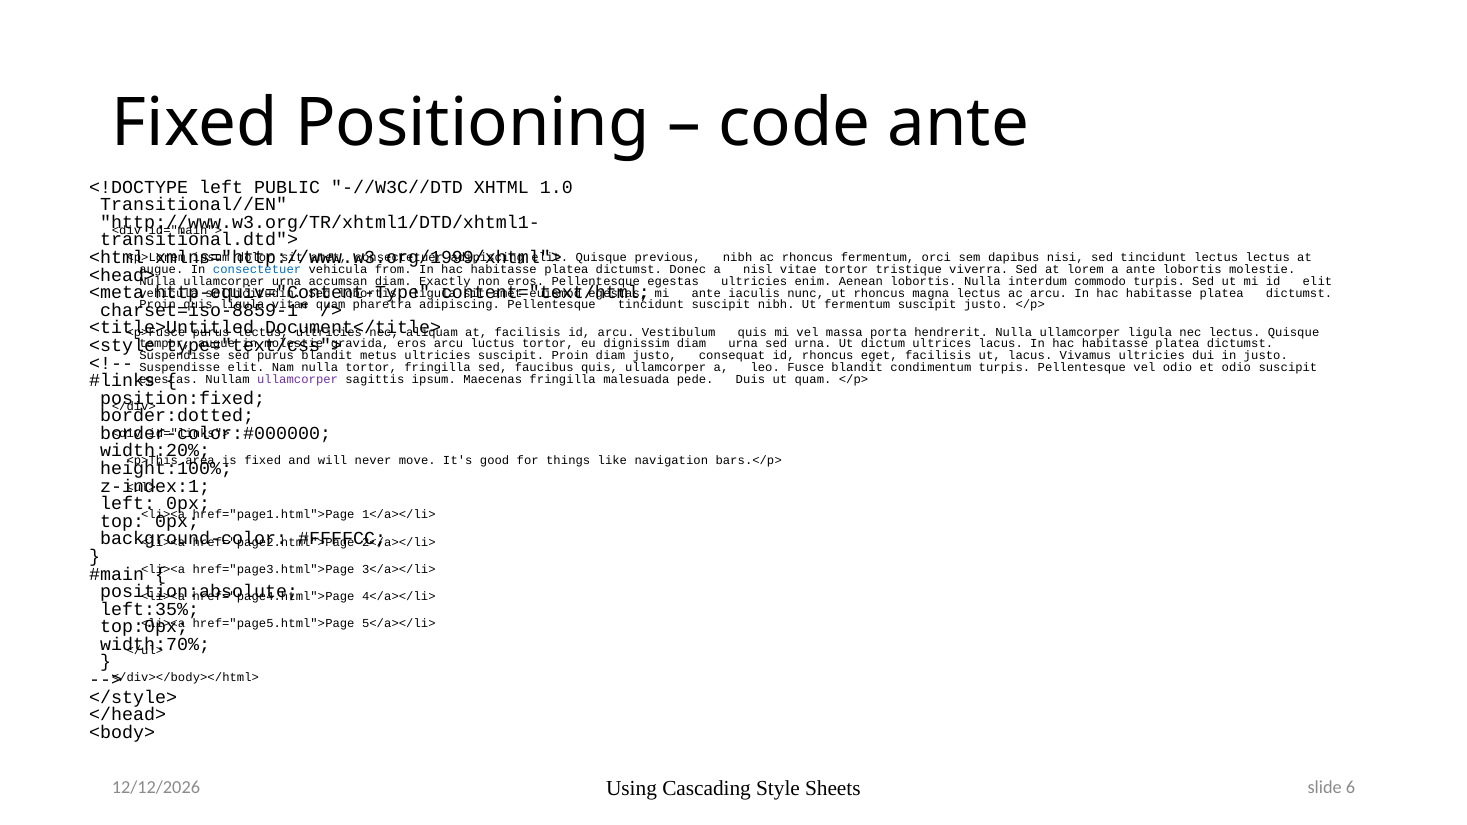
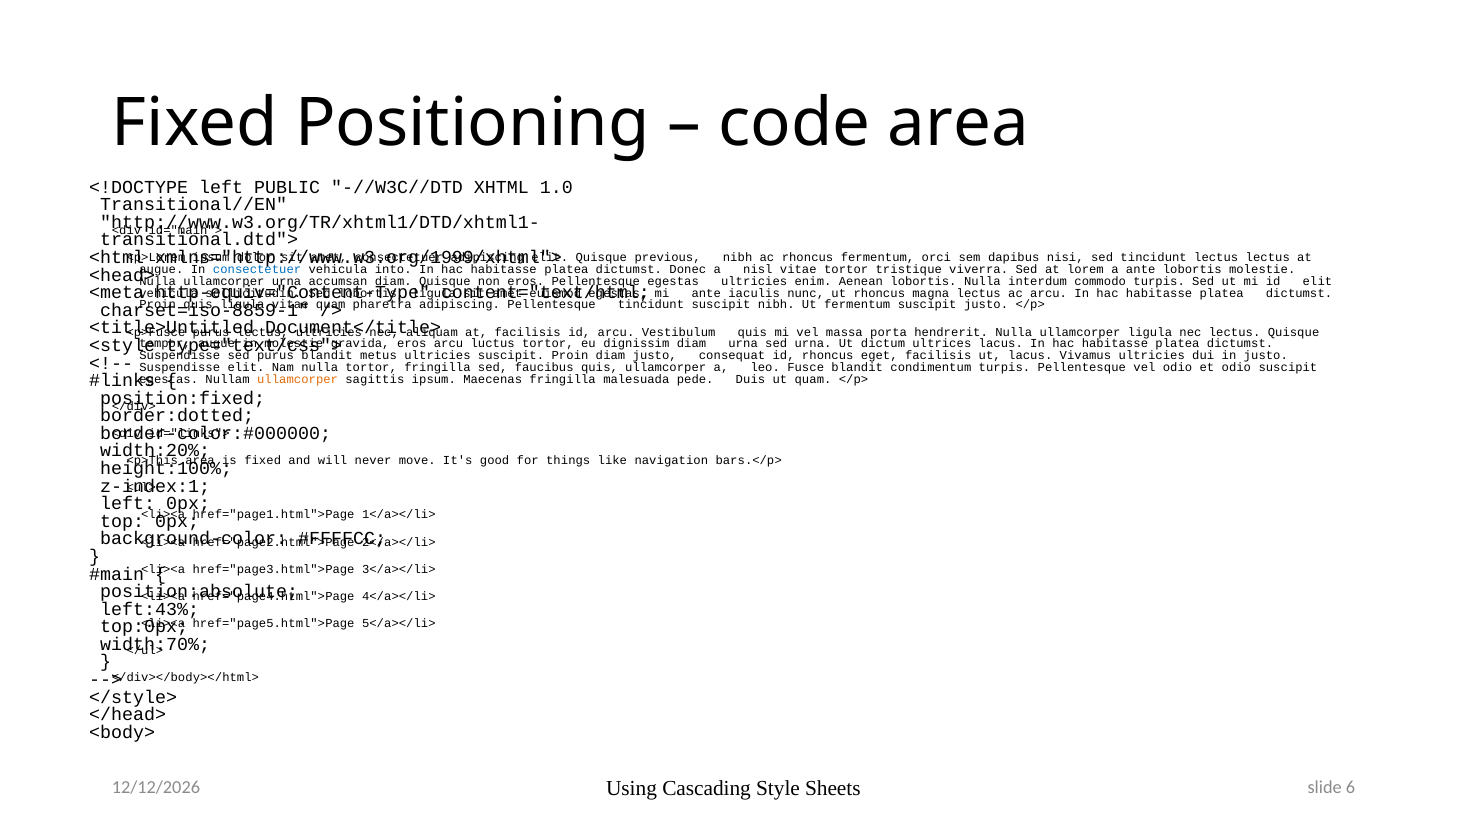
code ante: ante -> area
from: from -> into
diam Exactly: Exactly -> Quisque
ullamcorper at (298, 379) colour: purple -> orange
left:35%: left:35% -> left:43%
